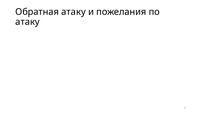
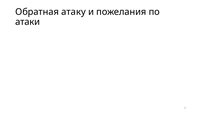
атаку at (27, 22): атаку -> атаки
